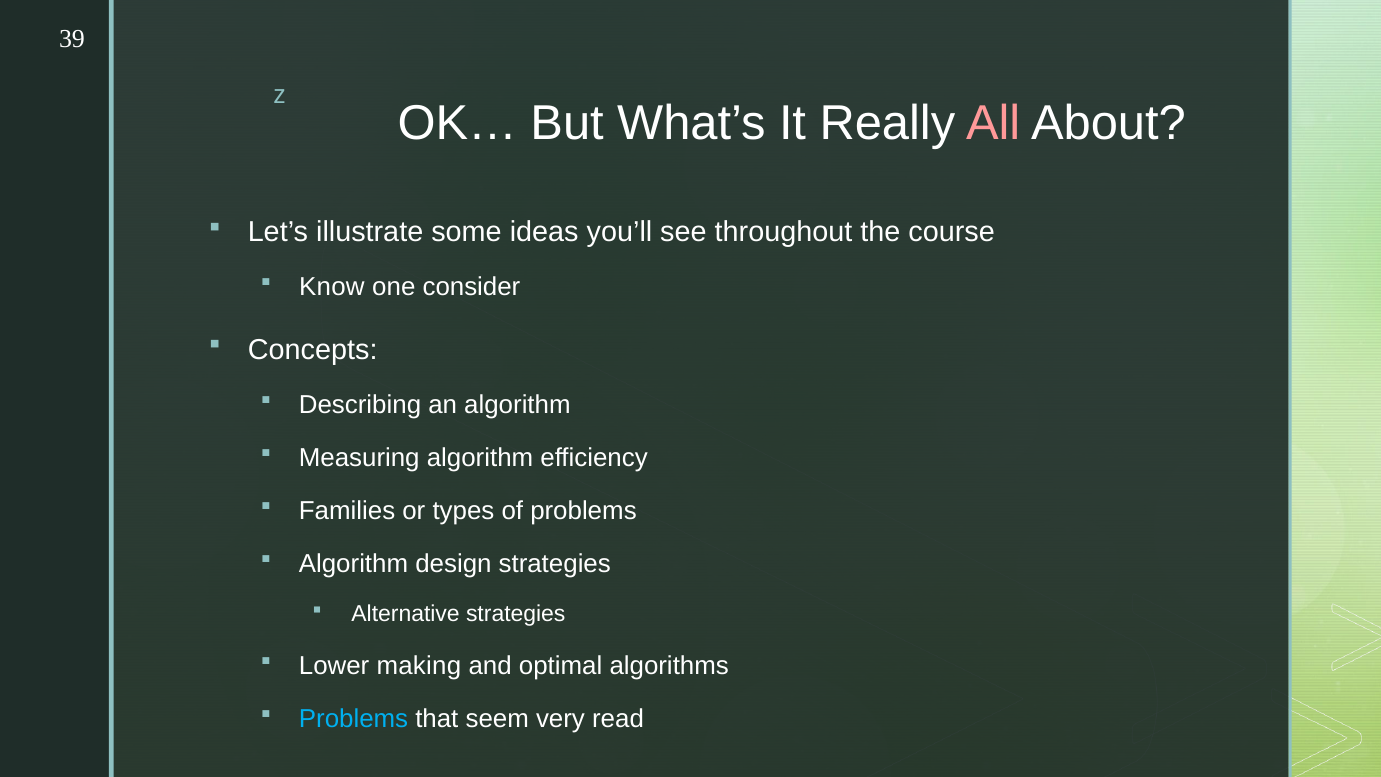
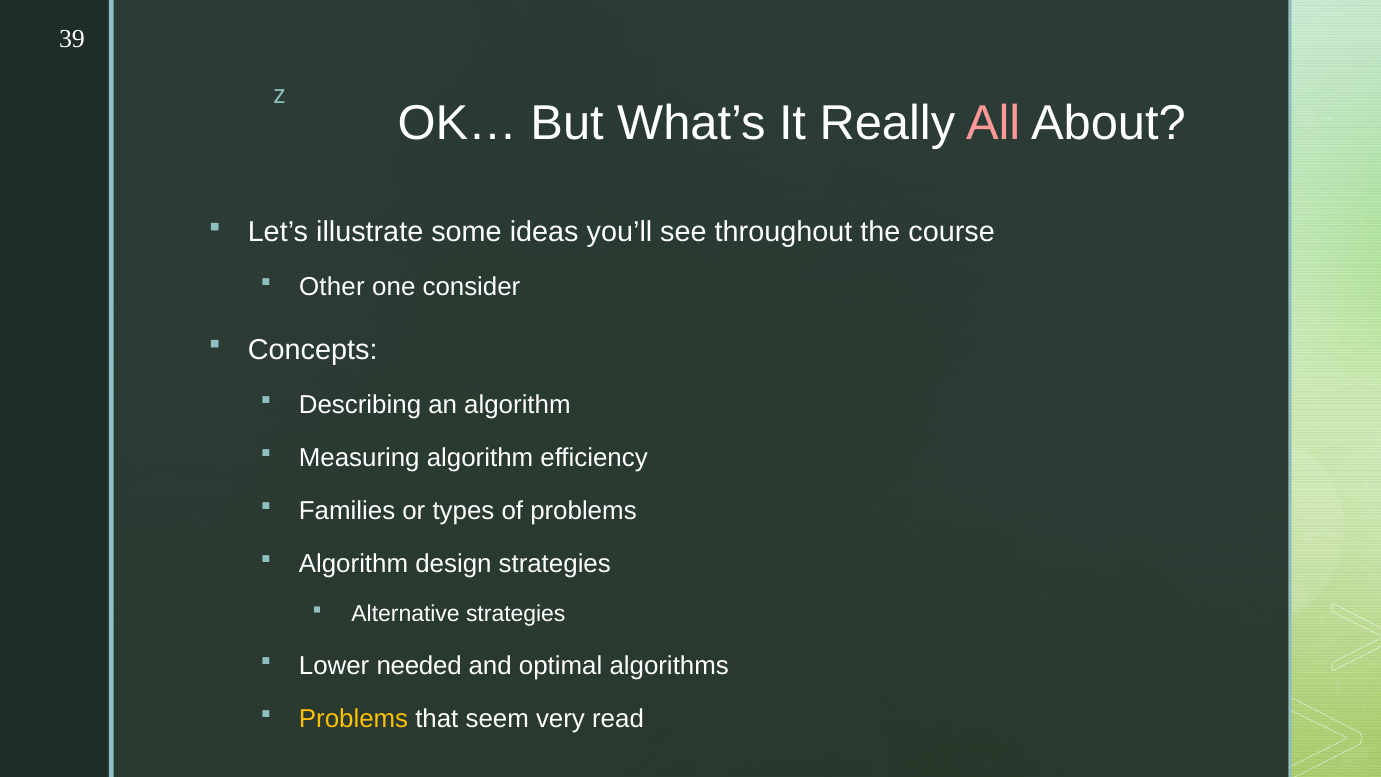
Know: Know -> Other
making: making -> needed
Problems at (354, 719) colour: light blue -> yellow
